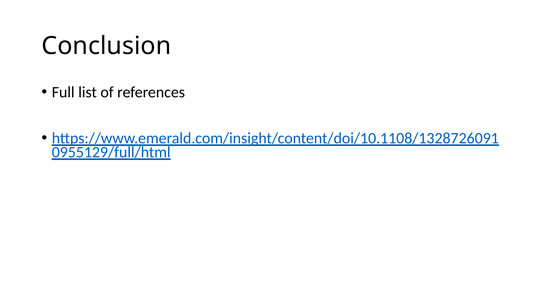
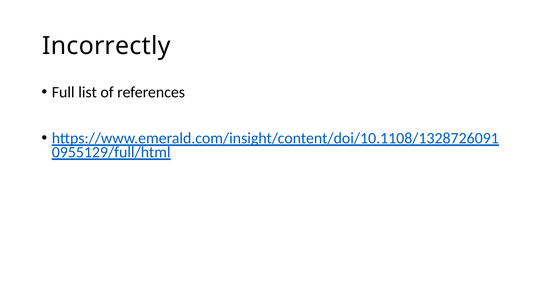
Conclusion: Conclusion -> Incorrectly
